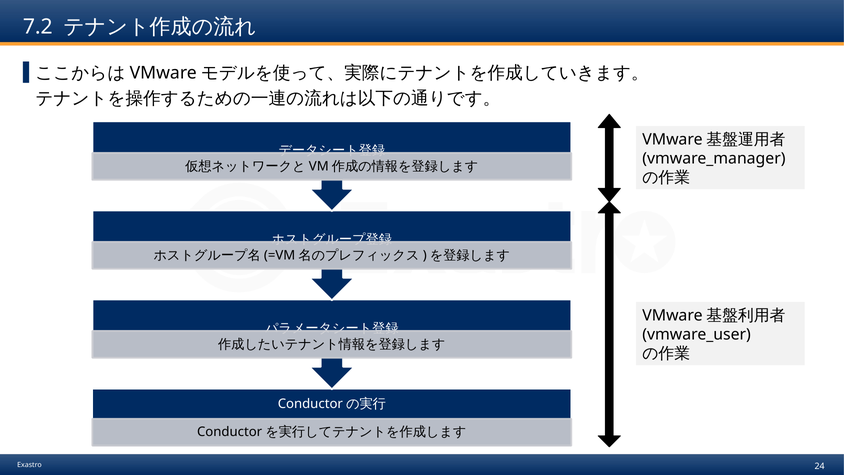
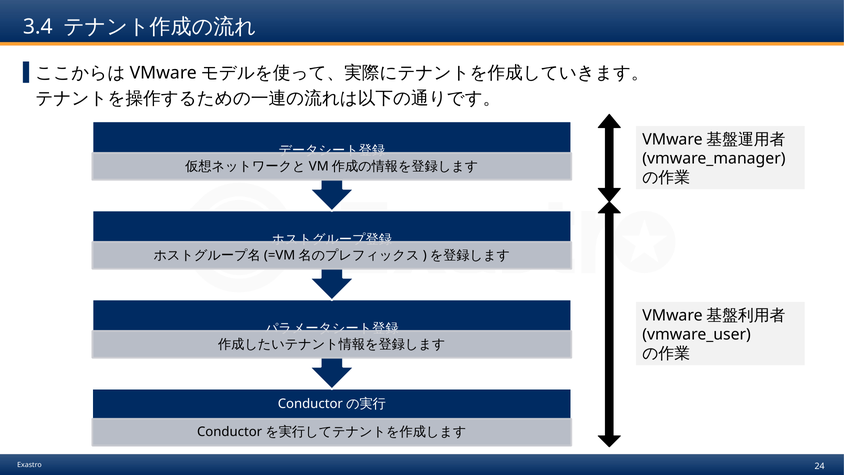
7.2: 7.2 -> 3.4
